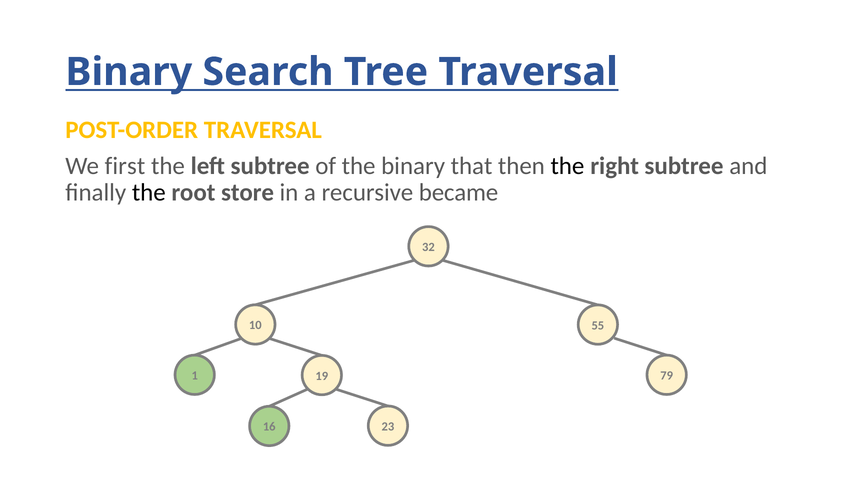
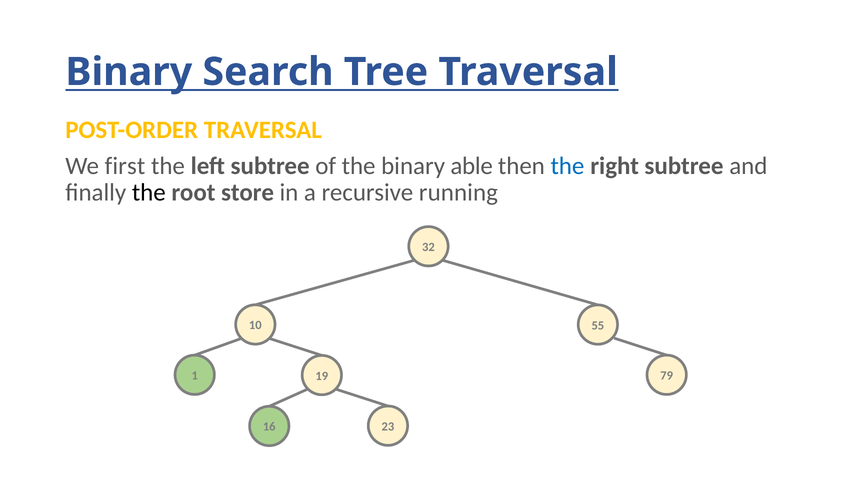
that: that -> able
the at (567, 166) colour: black -> blue
became: became -> running
